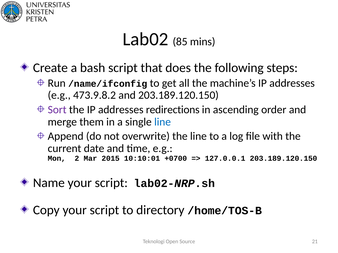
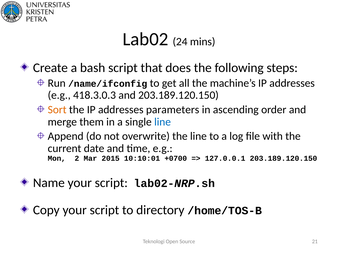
85: 85 -> 24
473.9.8.2: 473.9.8.2 -> 418.3.0.3
Sort colour: purple -> orange
redirections: redirections -> parameters
